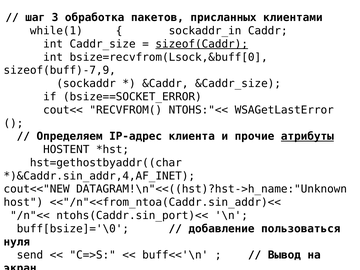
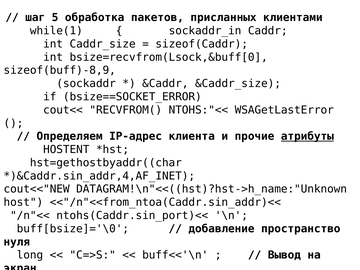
3: 3 -> 5
sizeof(Caddr at (202, 44) underline: present -> none
sizeof(buff)-7,9: sizeof(buff)-7,9 -> sizeof(buff)-8,9
пользоваться: пользоваться -> пространство
send: send -> long
